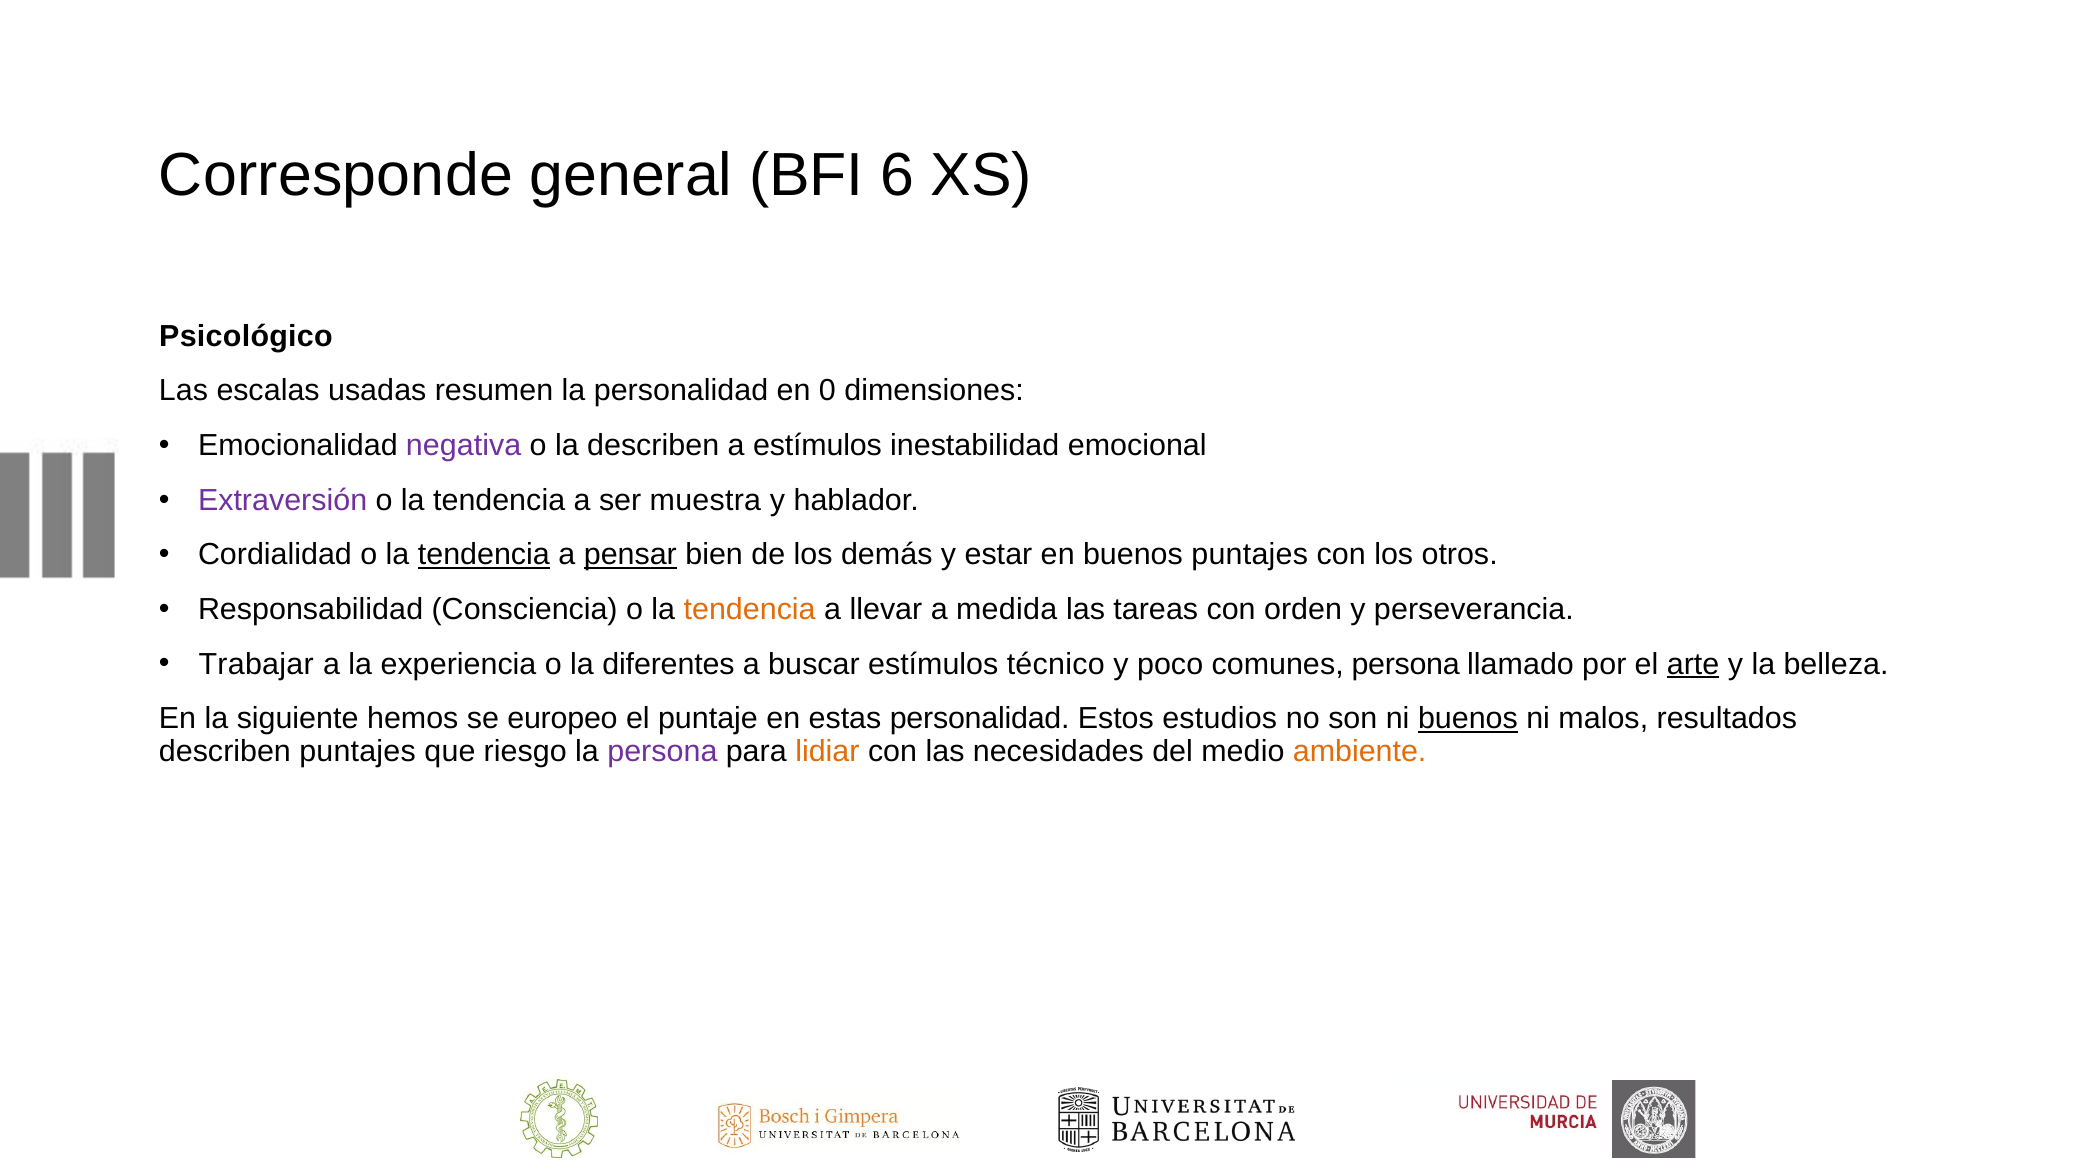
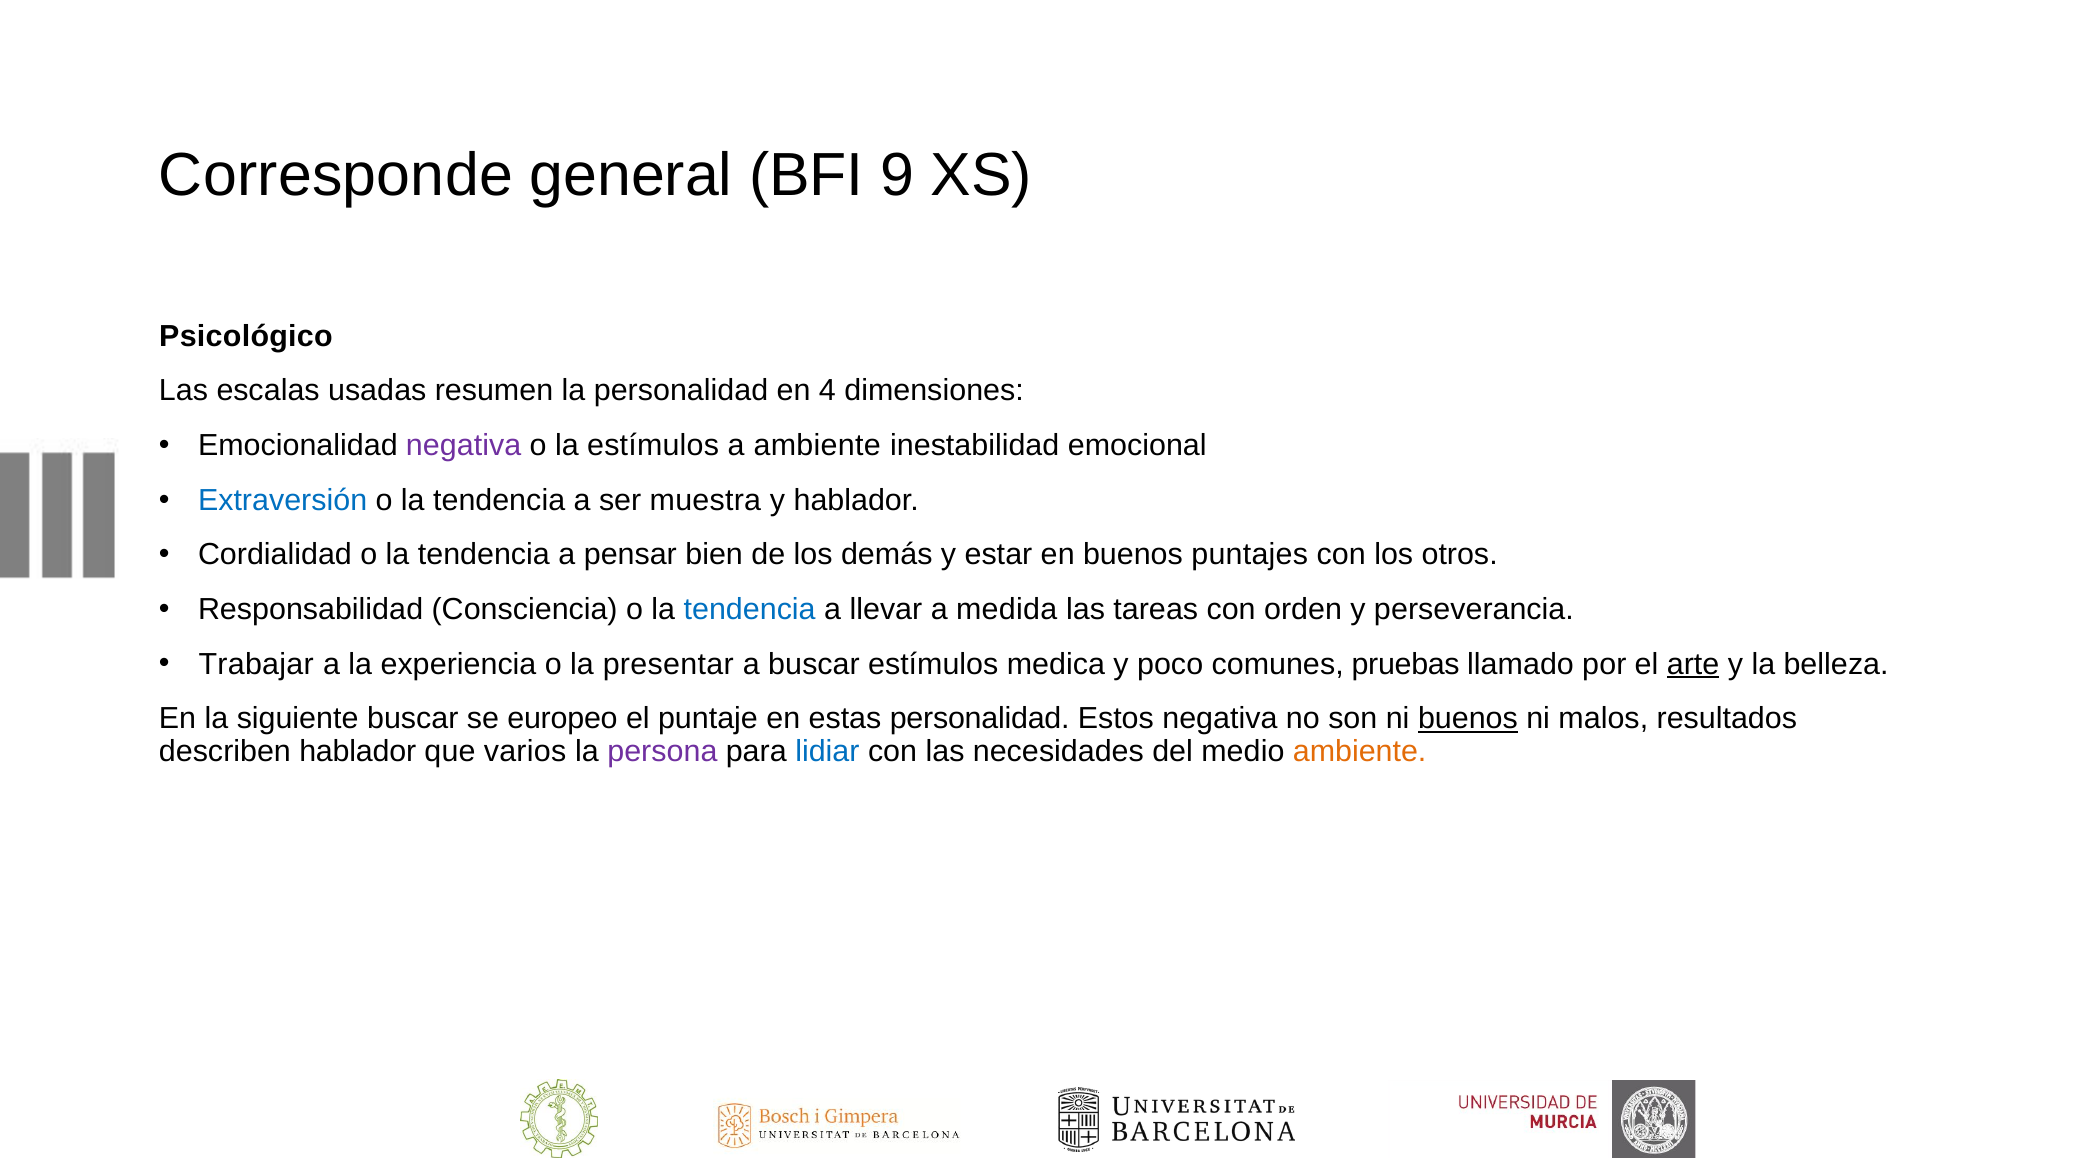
6: 6 -> 9
0: 0 -> 4
la describen: describen -> estímulos
a estímulos: estímulos -> ambiente
Extraversión colour: purple -> blue
tendencia at (484, 555) underline: present -> none
pensar underline: present -> none
tendencia at (750, 609) colour: orange -> blue
diferentes: diferentes -> presentar
técnico: técnico -> medica
comunes persona: persona -> pruebas
siguiente hemos: hemos -> buscar
Estos estudios: estudios -> negativa
describen puntajes: puntajes -> hablador
riesgo: riesgo -> varios
lidiar colour: orange -> blue
